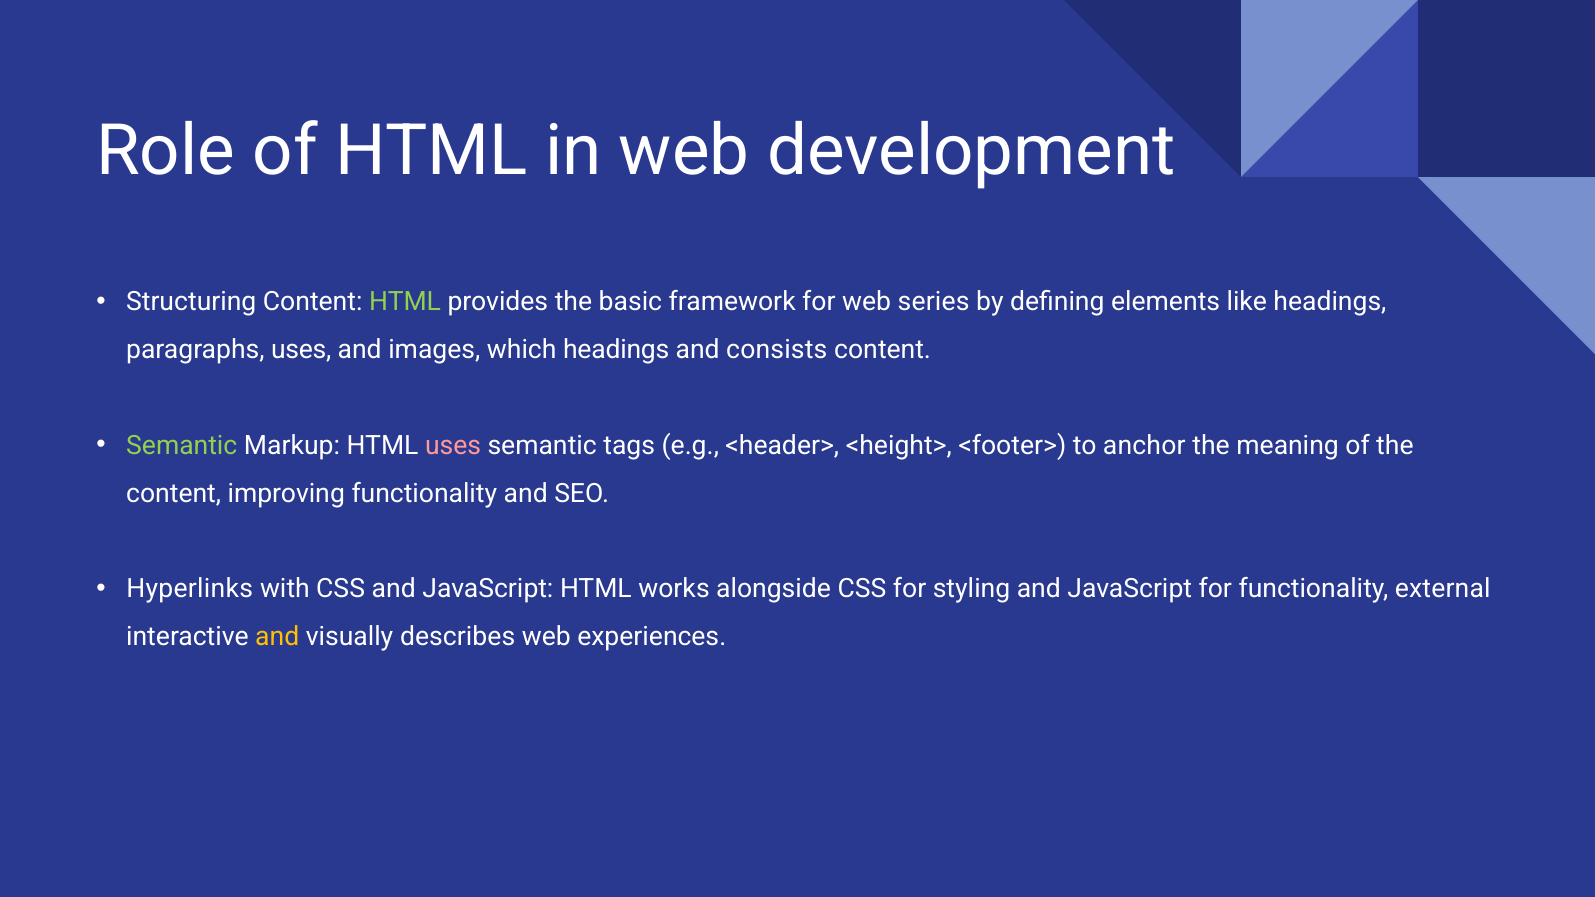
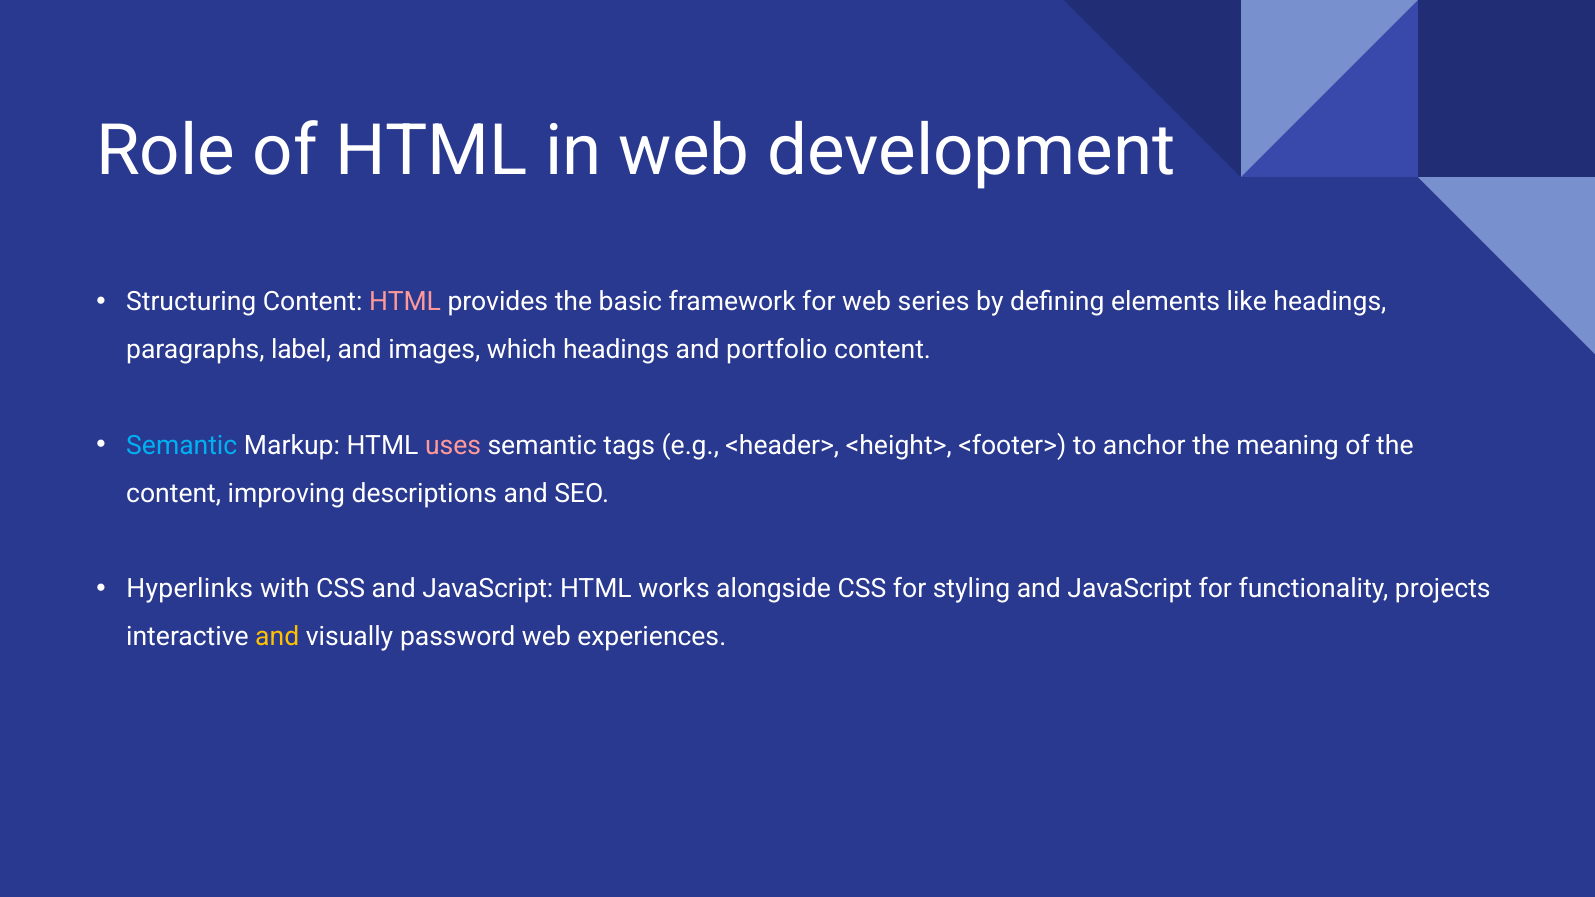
HTML at (405, 302) colour: light green -> pink
paragraphs uses: uses -> label
consists: consists -> portfolio
Semantic at (182, 446) colour: light green -> light blue
improving functionality: functionality -> descriptions
external: external -> projects
describes: describes -> password
